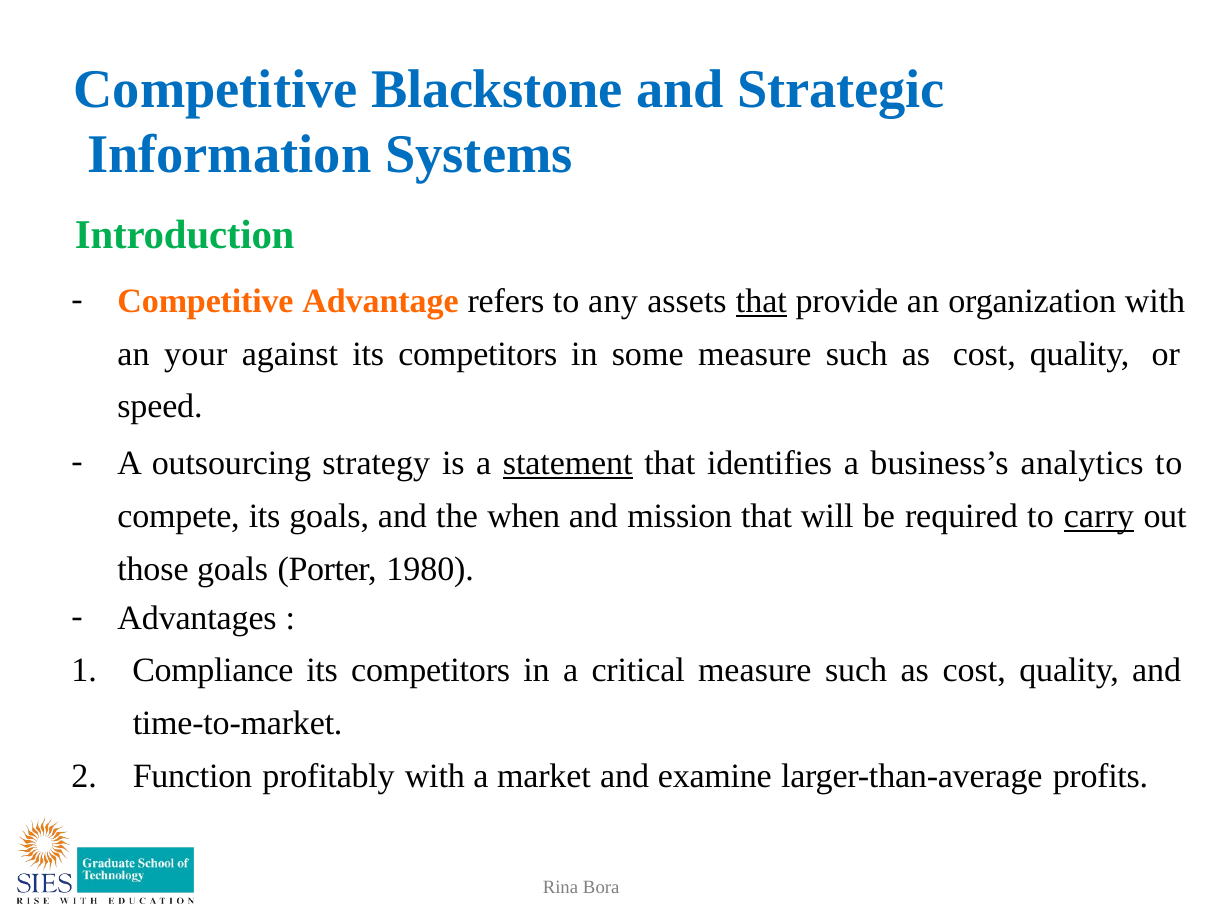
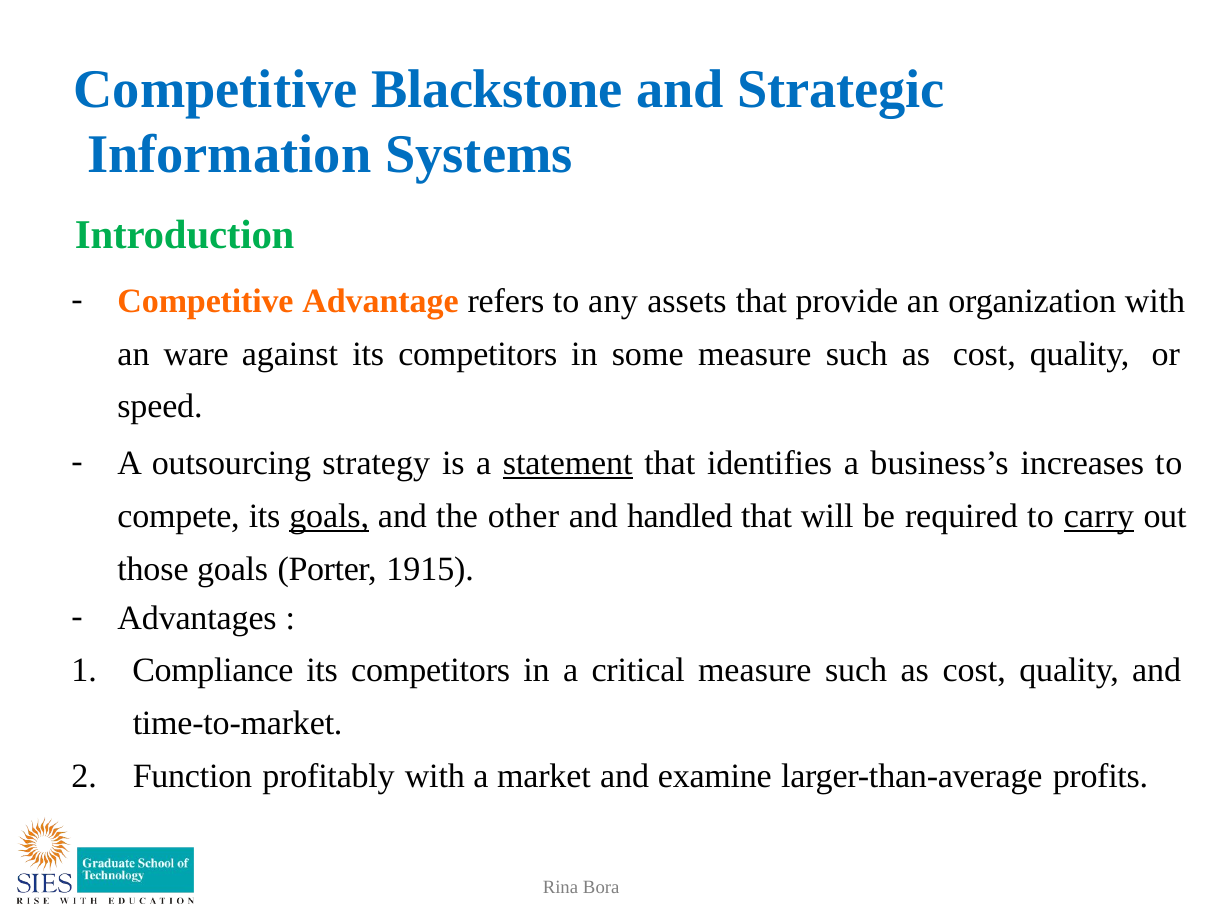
that at (761, 301) underline: present -> none
your: your -> ware
analytics: analytics -> increases
goals at (329, 516) underline: none -> present
when: when -> other
mission: mission -> handled
1980: 1980 -> 1915
